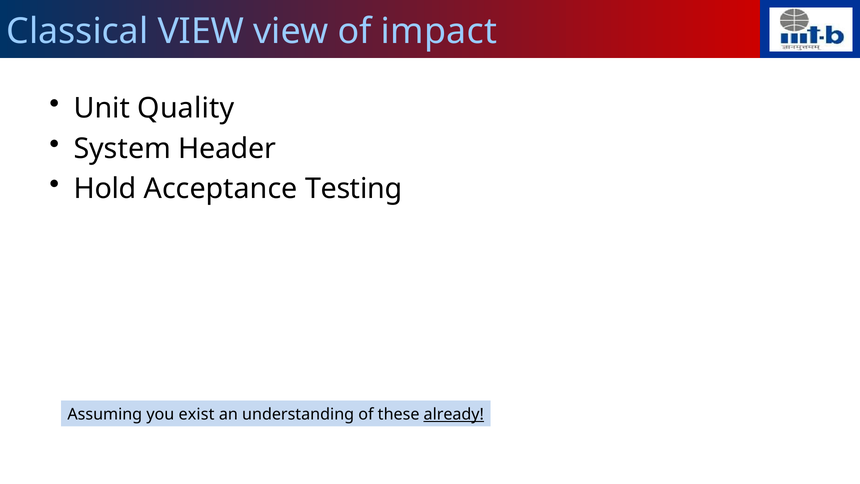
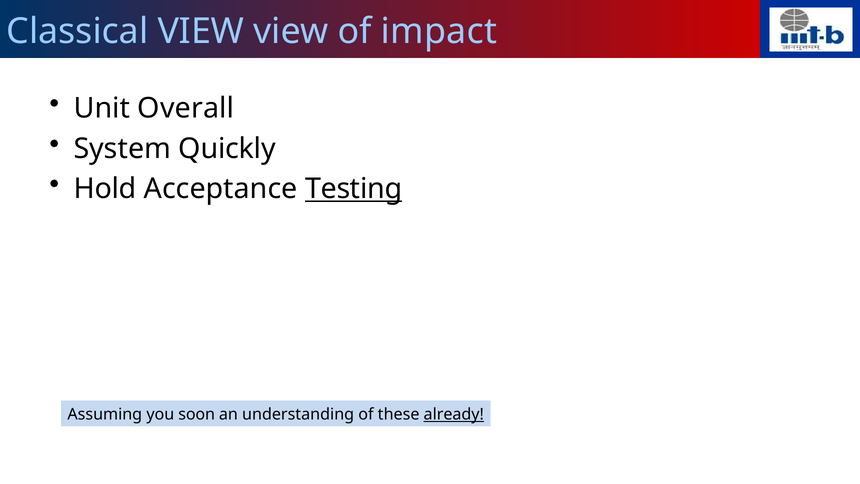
Quality: Quality -> Overall
Header: Header -> Quickly
Testing underline: none -> present
exist: exist -> soon
